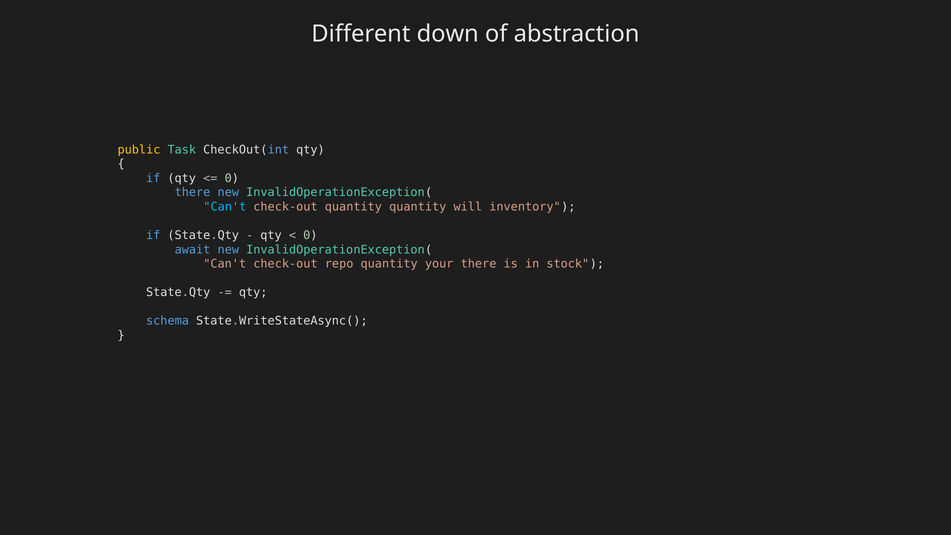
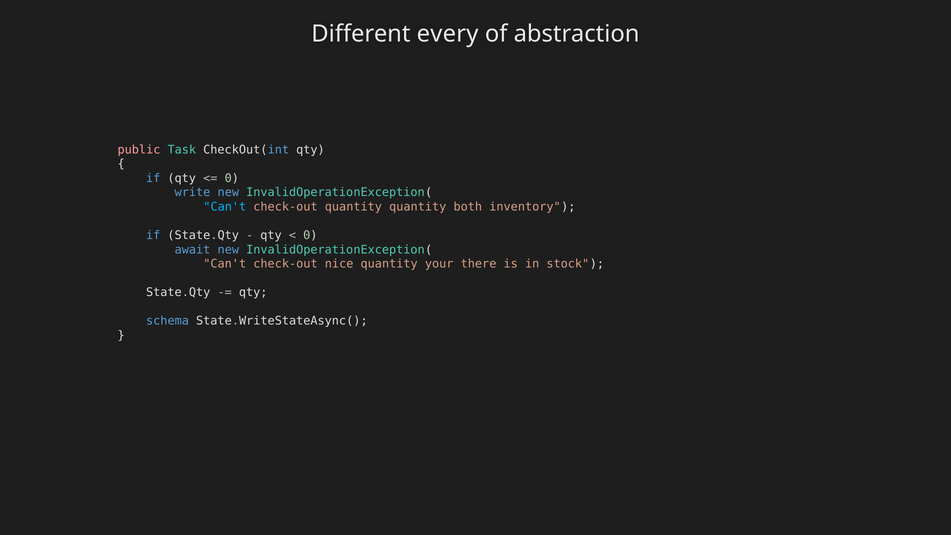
down: down -> every
public colour: yellow -> pink
there at (193, 193): there -> write
will: will -> both
repo: repo -> nice
